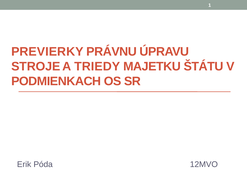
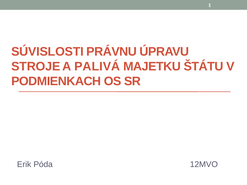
PREVIERKY: PREVIERKY -> SÚVISLOSTI
TRIEDY: TRIEDY -> PALIVÁ
